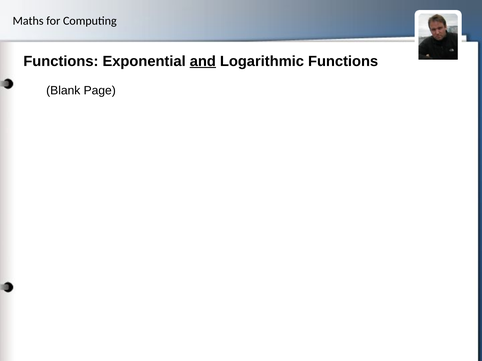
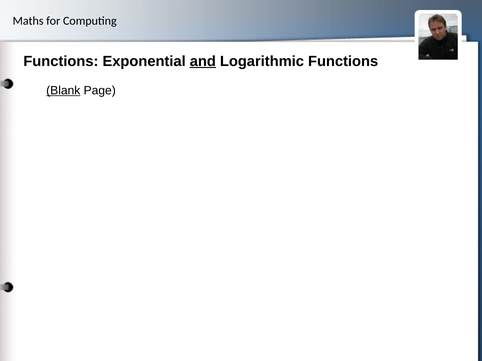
Blank underline: none -> present
